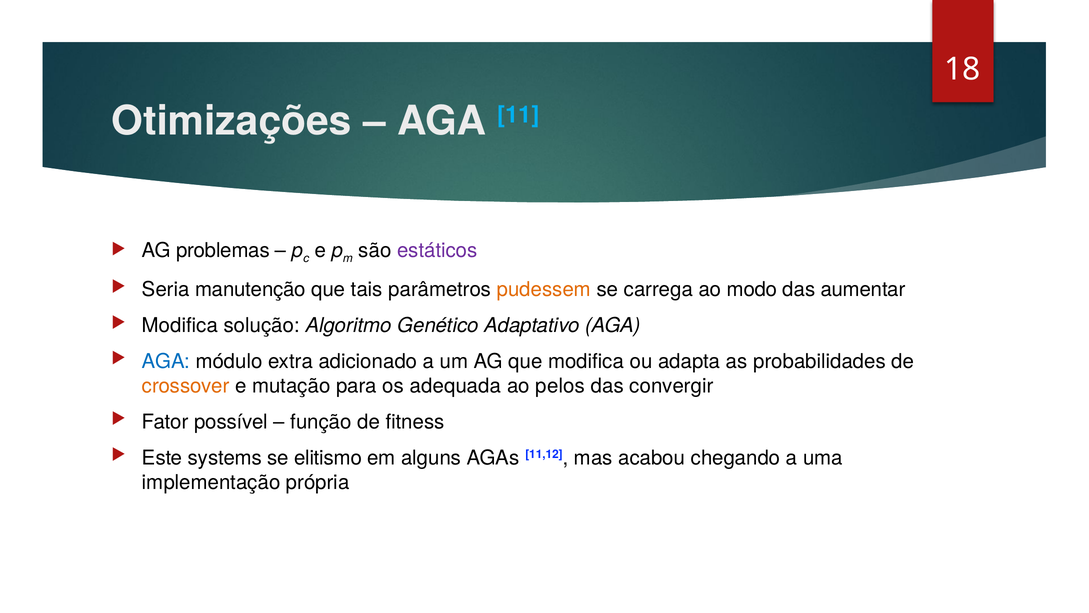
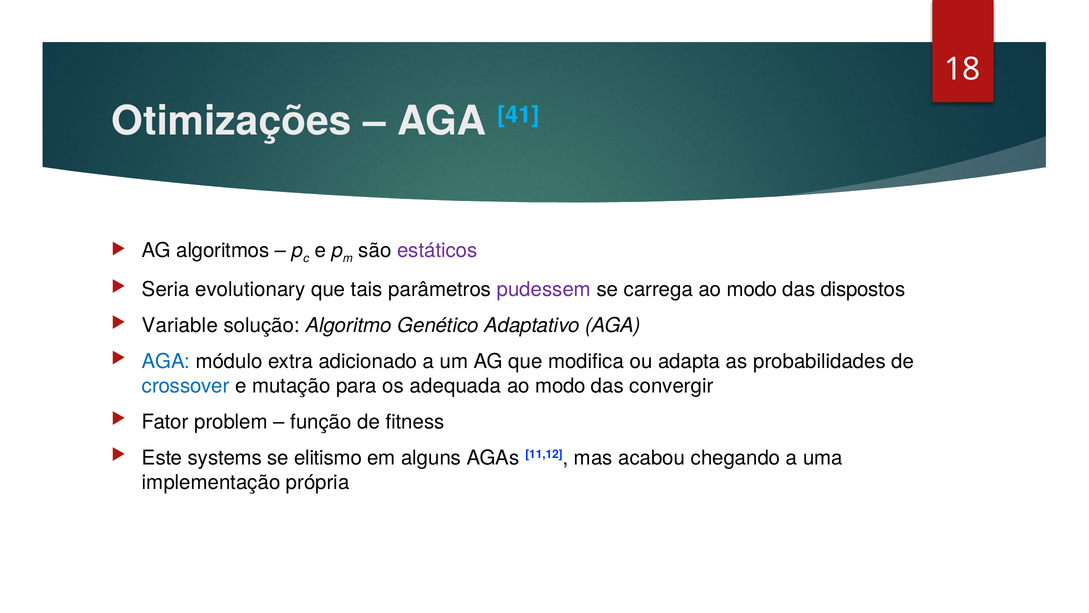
11: 11 -> 41
problemas: problemas -> algoritmos
manutenção: manutenção -> evolutionary
pudessem colour: orange -> purple
aumentar: aumentar -> dispostos
Modifica at (180, 325): Modifica -> Variable
crossover colour: orange -> blue
pelos at (560, 386): pelos -> modo
possível: possível -> problem
